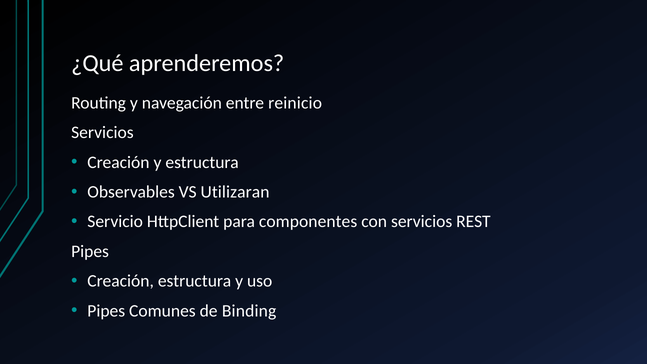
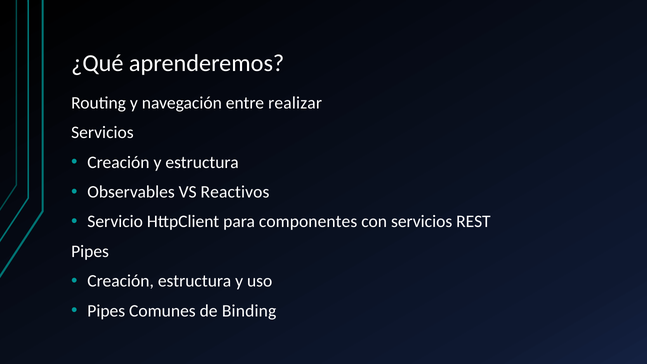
reinicio: reinicio -> realizar
Utilizaran: Utilizaran -> Reactivos
